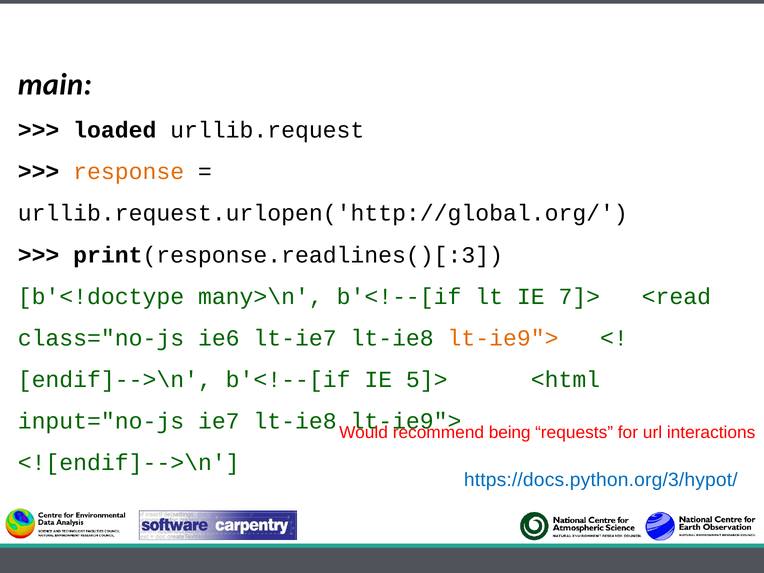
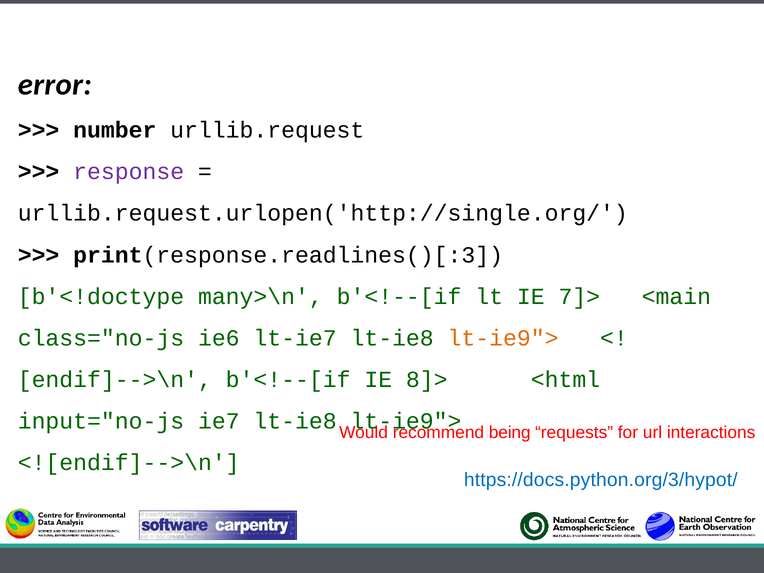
main: main -> error
loaded: loaded -> number
response colour: orange -> purple
urllib.request.urlopen('http://global.org/: urllib.request.urlopen('http://global.org/ -> urllib.request.urlopen('http://single.org/
<read: <read -> <main
5]>: 5]> -> 8]>
